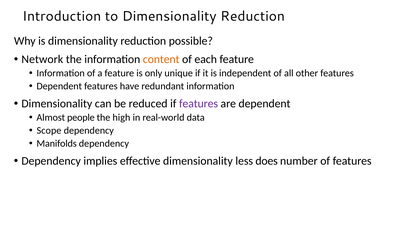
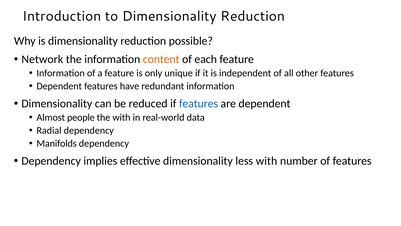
features at (199, 104) colour: purple -> blue
the high: high -> with
Scope: Scope -> Radial
less does: does -> with
